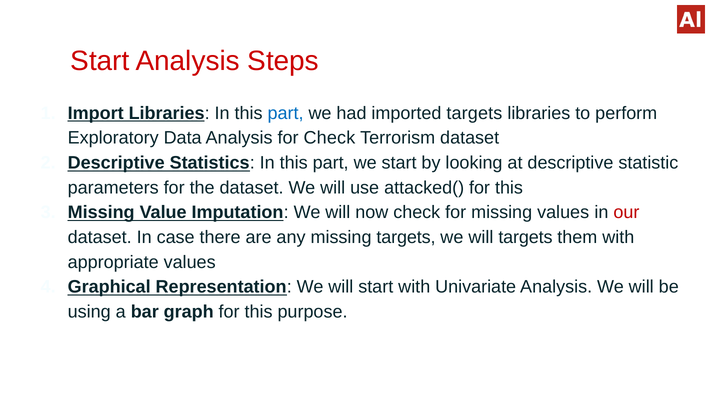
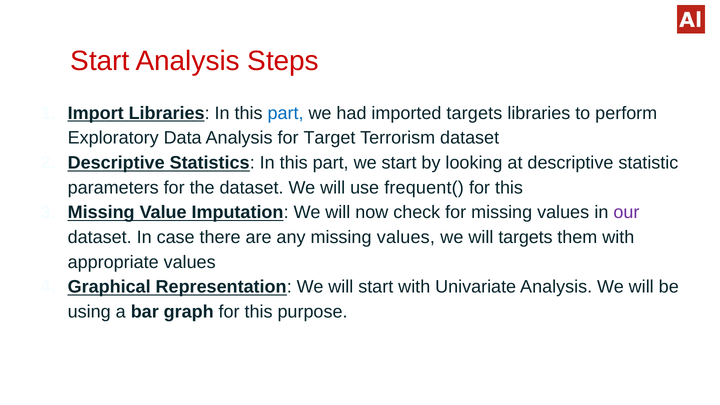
for Check: Check -> Target
attacked(: attacked( -> frequent(
our colour: red -> purple
any missing targets: targets -> values
